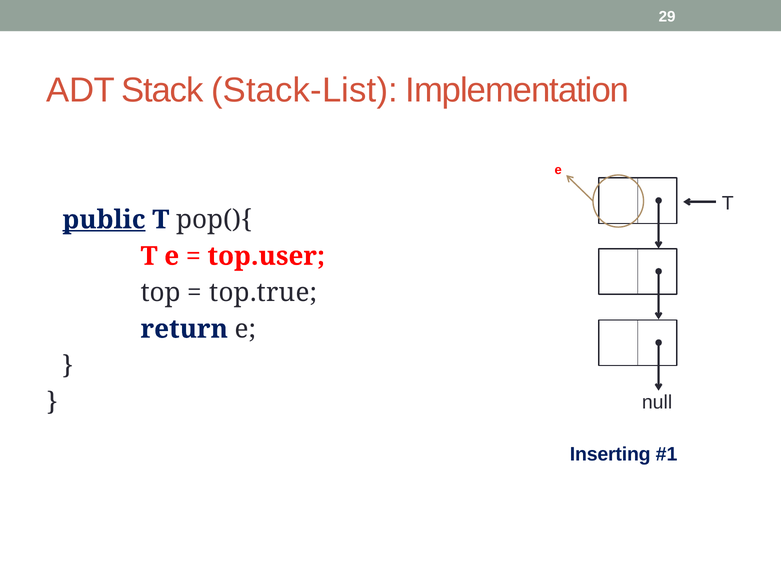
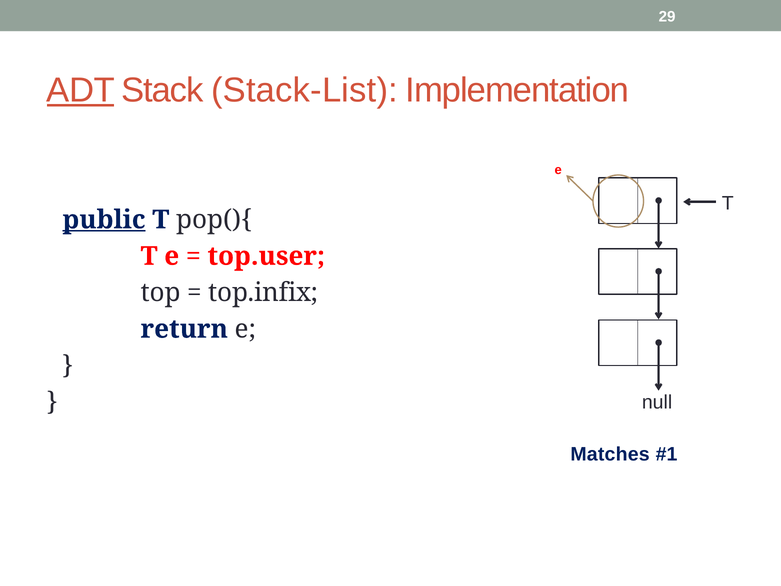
ADT underline: none -> present
top.true: top.true -> top.infix
Inserting: Inserting -> Matches
